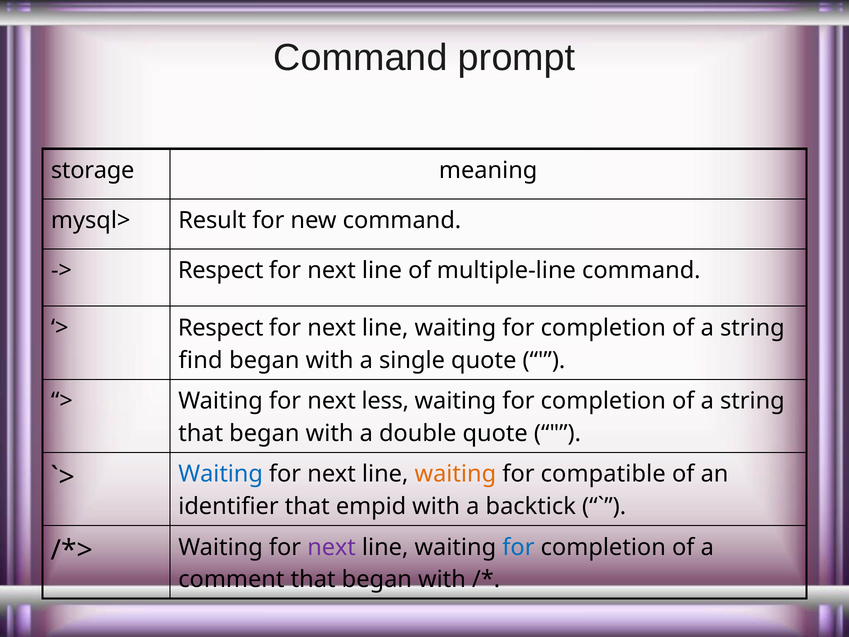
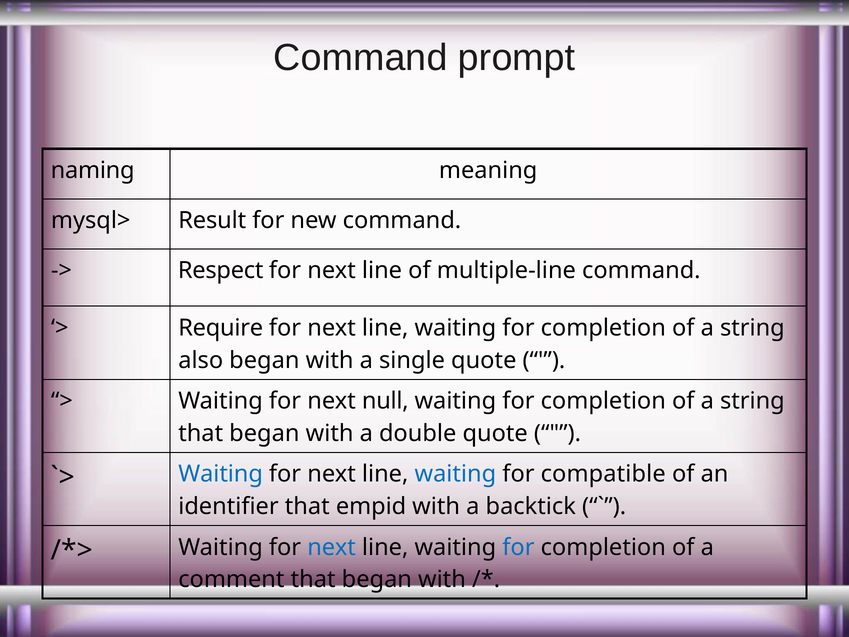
storage: storage -> naming
Respect at (221, 328): Respect -> Require
find: find -> also
less: less -> null
waiting at (455, 474) colour: orange -> blue
next at (332, 547) colour: purple -> blue
